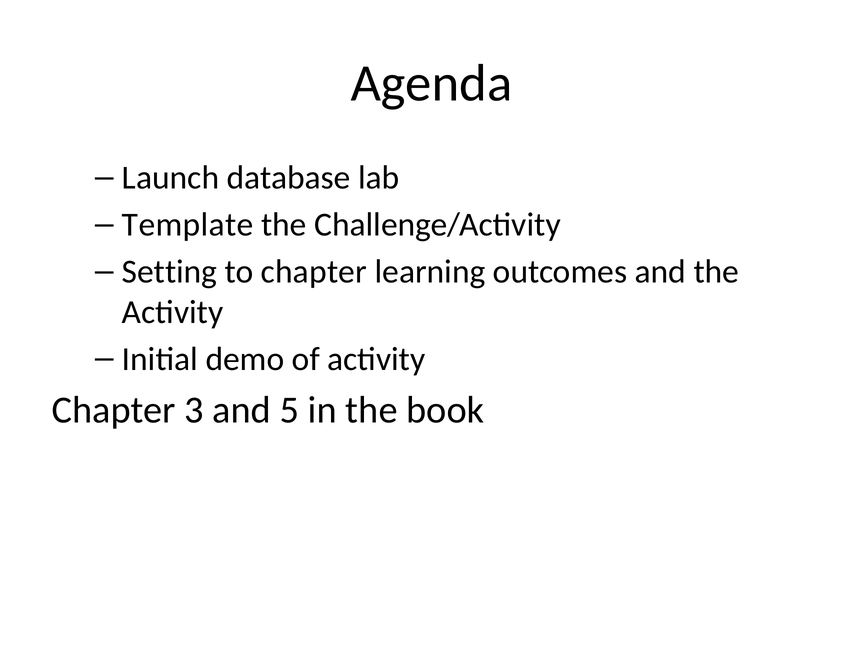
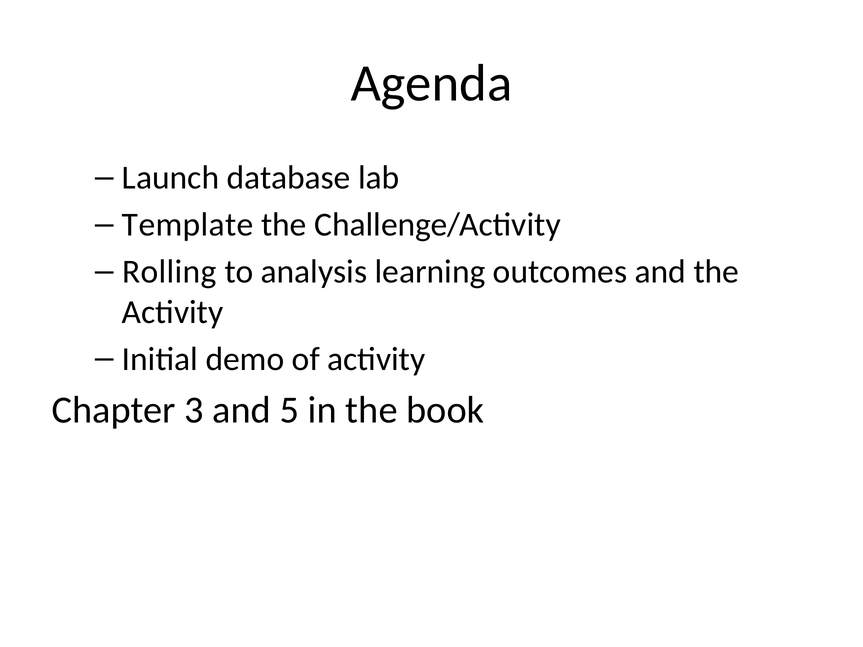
Setting: Setting -> Rolling
to chapter: chapter -> analysis
